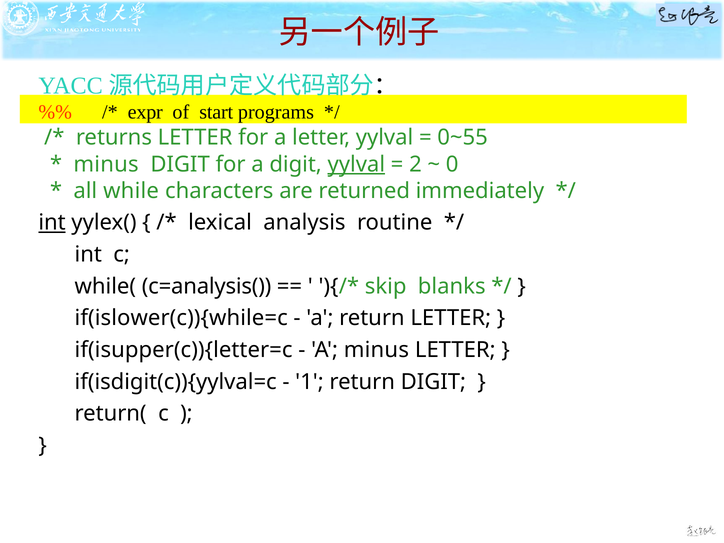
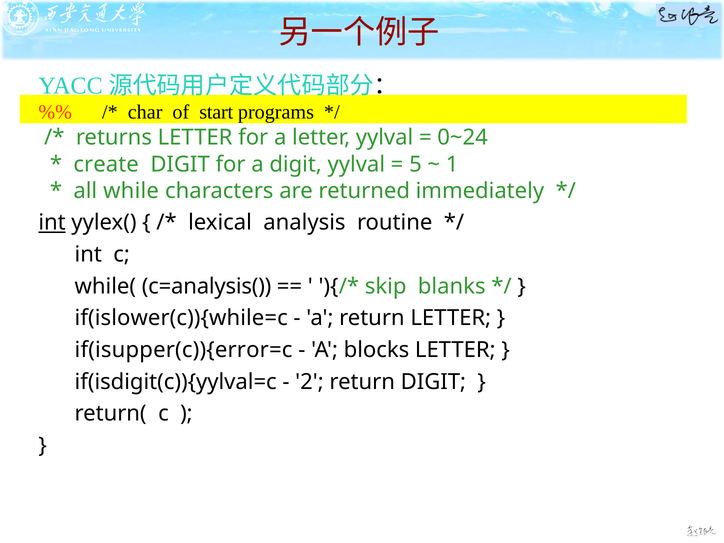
expr: expr -> char
0~55: 0~55 -> 0~24
minus at (106, 164): minus -> create
yylval at (356, 164) underline: present -> none
2: 2 -> 5
0: 0 -> 1
if(isupper(c)){letter=c: if(isupper(c)){letter=c -> if(isupper(c)){error=c
A minus: minus -> blocks
1: 1 -> 2
